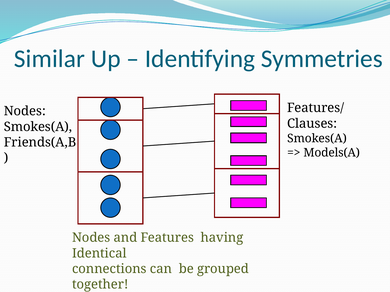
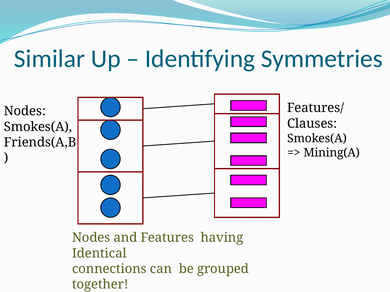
Models(A: Models(A -> Mining(A
